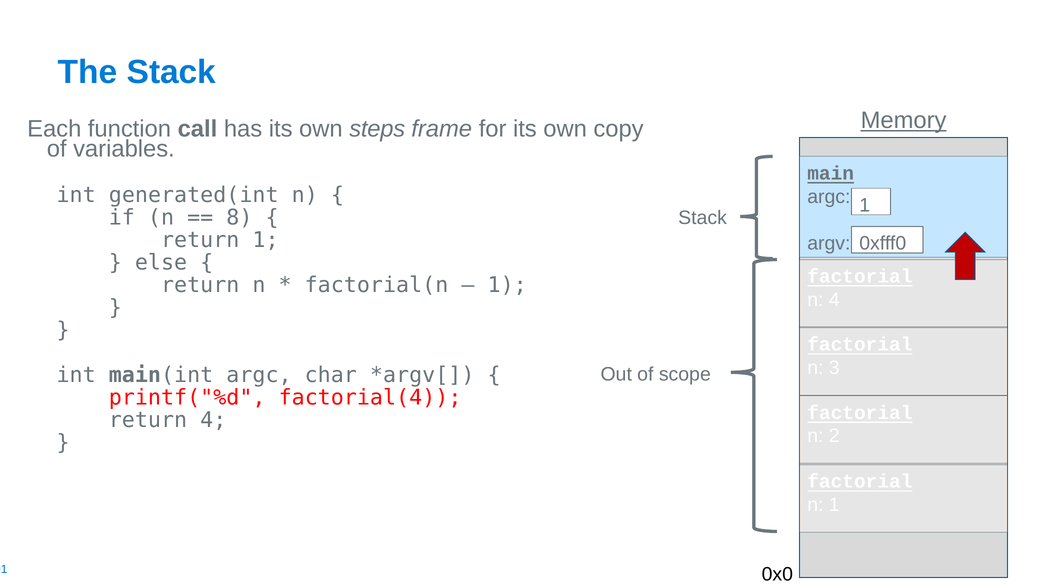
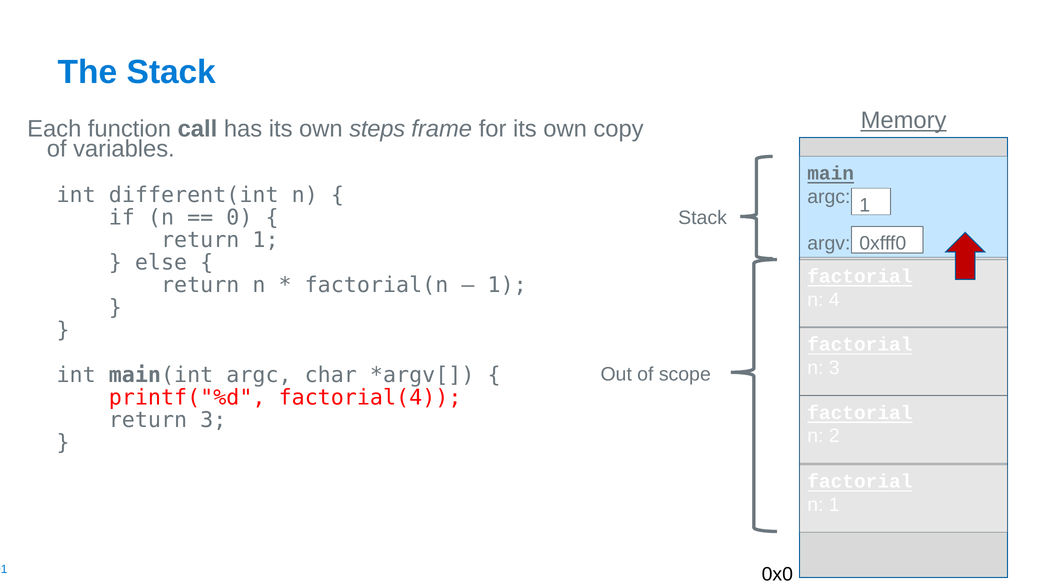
generated(int: generated(int -> different(int
8: 8 -> 0
return 4: 4 -> 3
